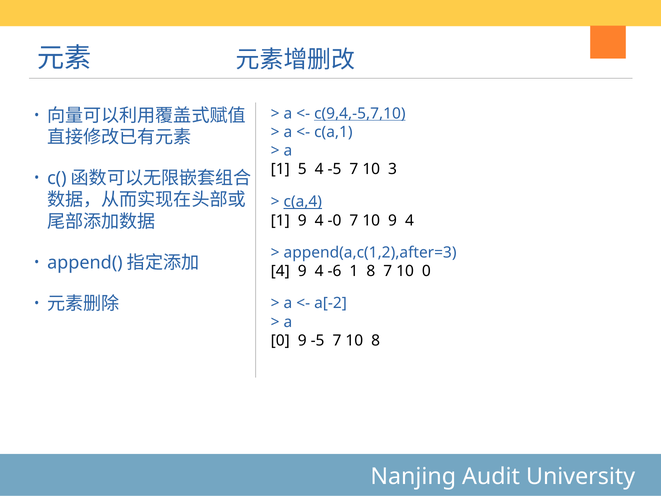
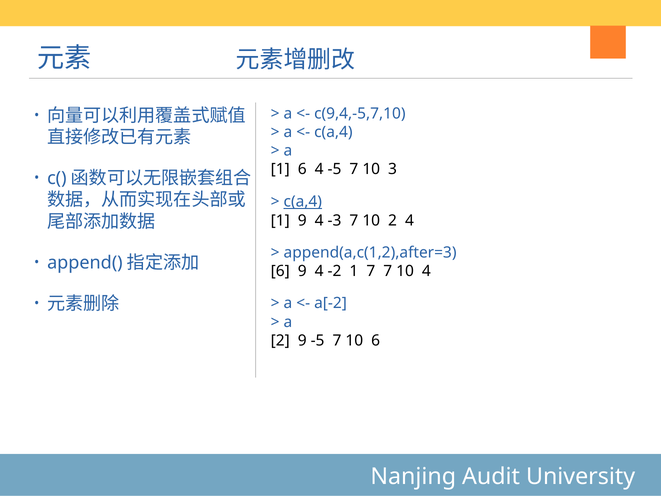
c(9,4,-5,7,10 underline: present -> none
c(a,1 at (333, 132): c(a,1 -> c(a,4
1 5: 5 -> 6
-0: -0 -> -3
10 9: 9 -> 2
4 at (280, 271): 4 -> 6
-6: -6 -> -2
1 8: 8 -> 7
10 0: 0 -> 4
0 at (280, 340): 0 -> 2
10 8: 8 -> 6
